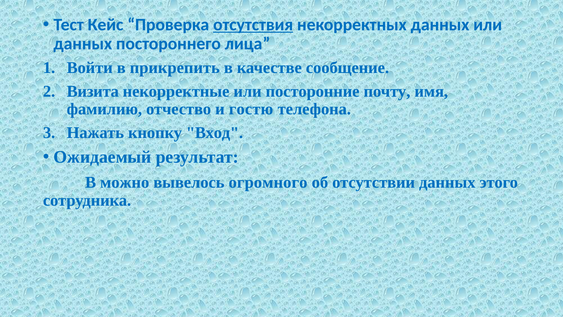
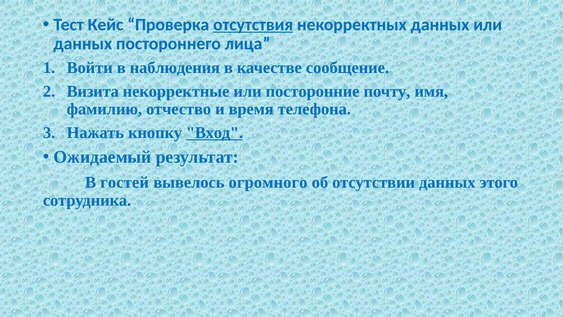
прикрепить: прикрепить -> наблюдения
гостю: гостю -> время
Вход underline: none -> present
можно: можно -> гостей
